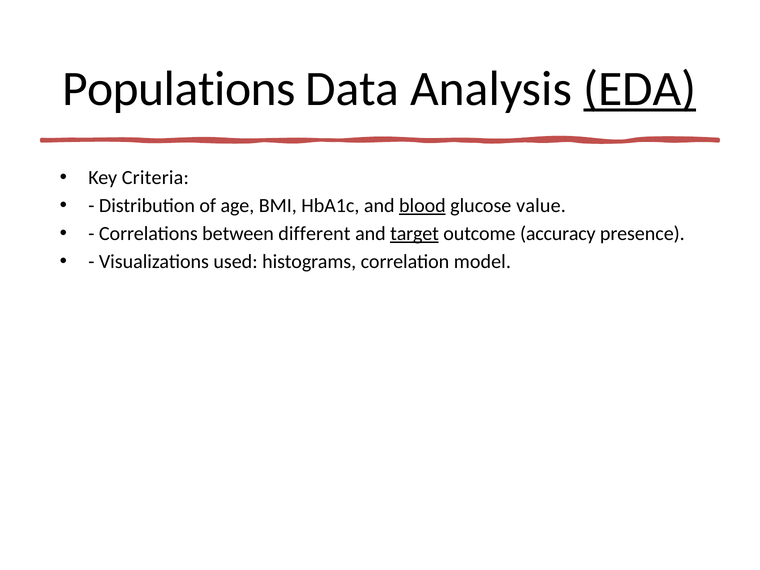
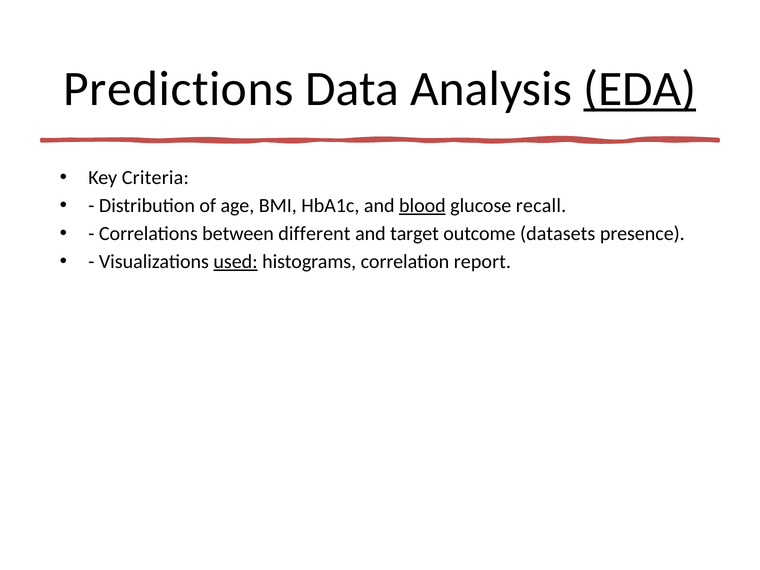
Populations: Populations -> Predictions
value: value -> recall
target underline: present -> none
accuracy: accuracy -> datasets
used underline: none -> present
model: model -> report
